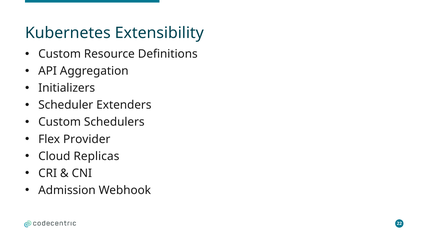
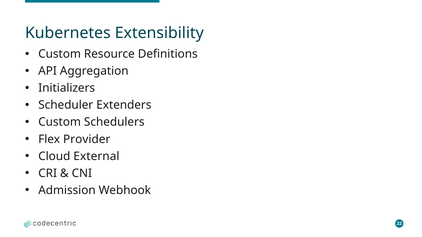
Replicas: Replicas -> External
